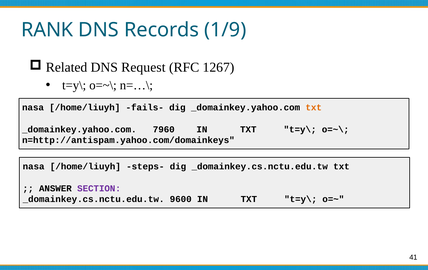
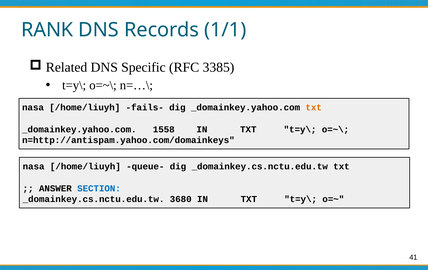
1/9: 1/9 -> 1/1
Request: Request -> Specific
1267: 1267 -> 3385
7960: 7960 -> 1558
steps-: steps- -> queue-
SECTION colour: purple -> blue
9600: 9600 -> 3680
